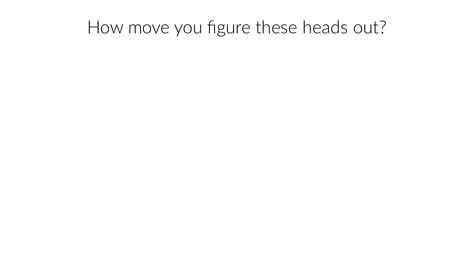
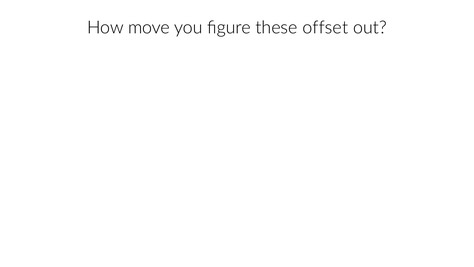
heads: heads -> offset
